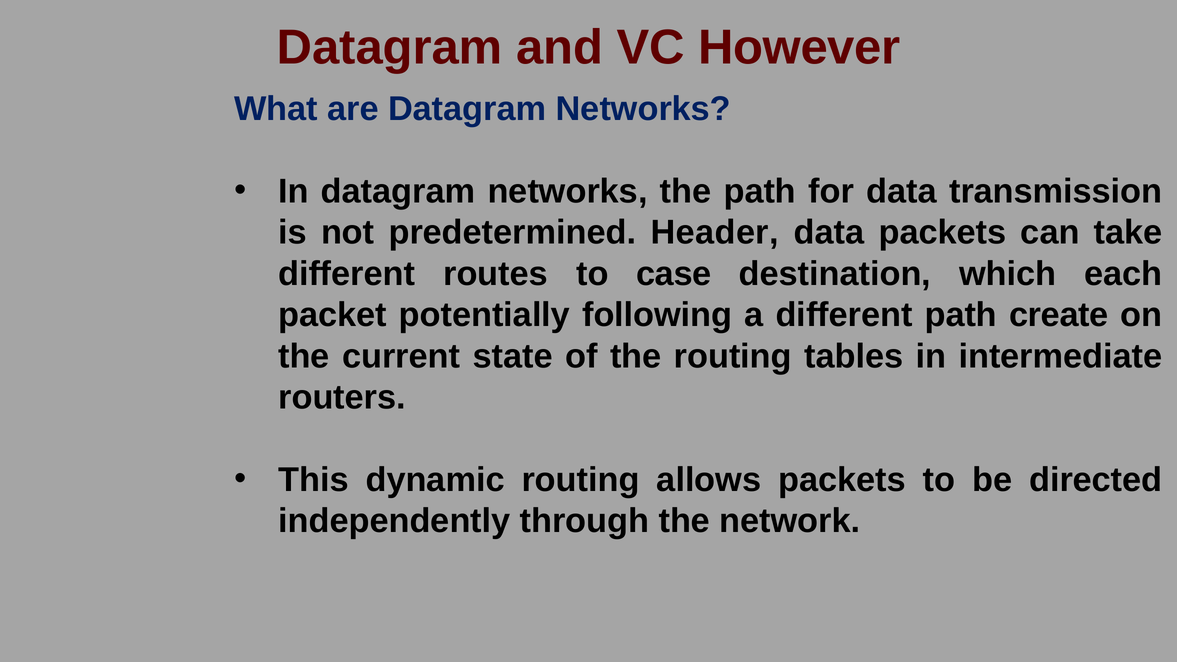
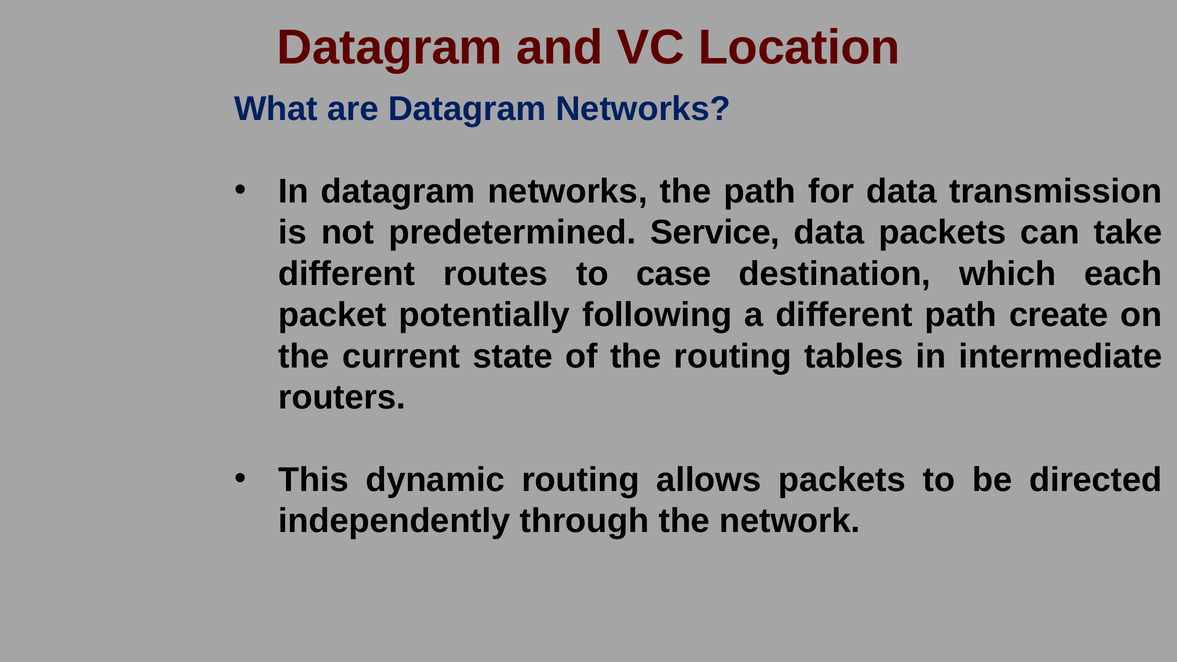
However: However -> Location
Header: Header -> Service
